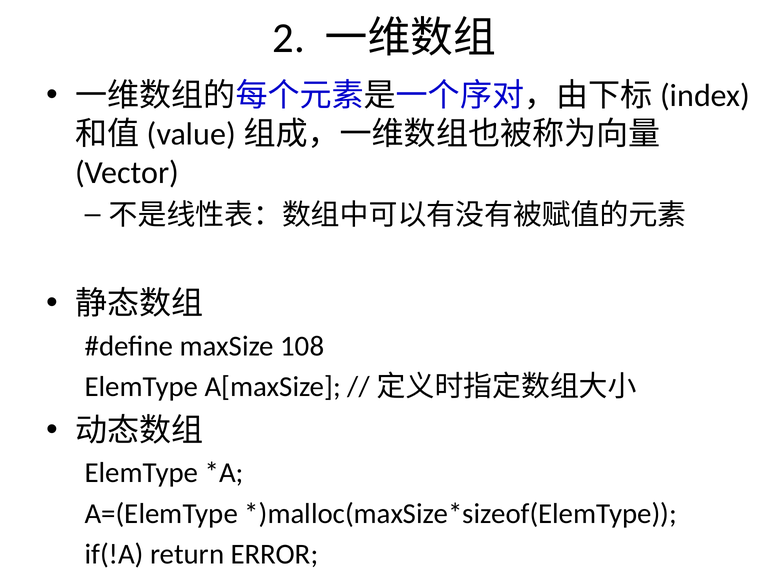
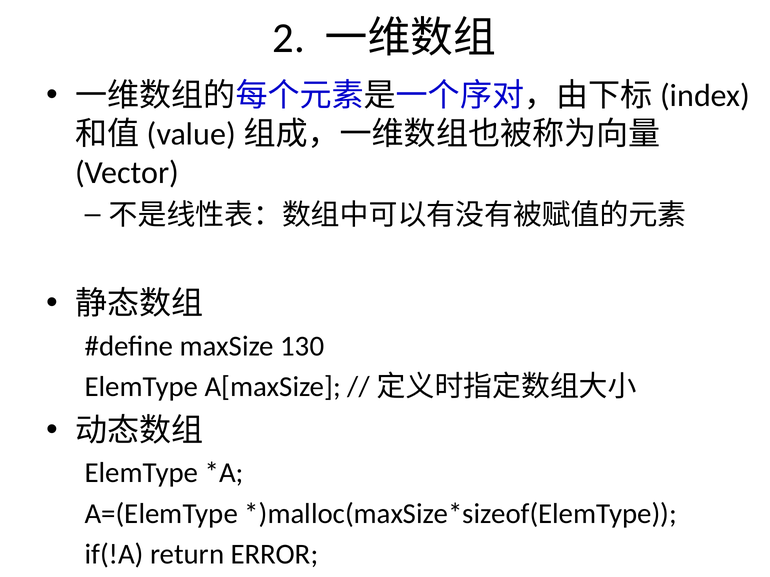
108: 108 -> 130
